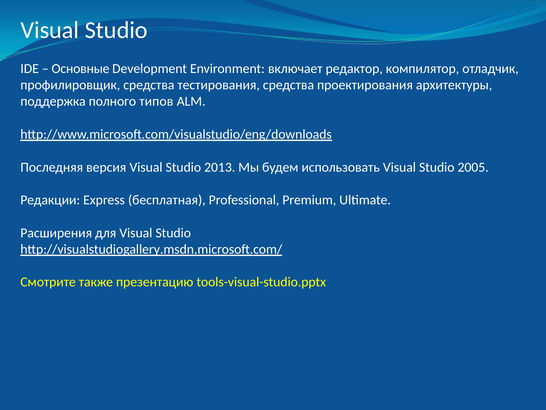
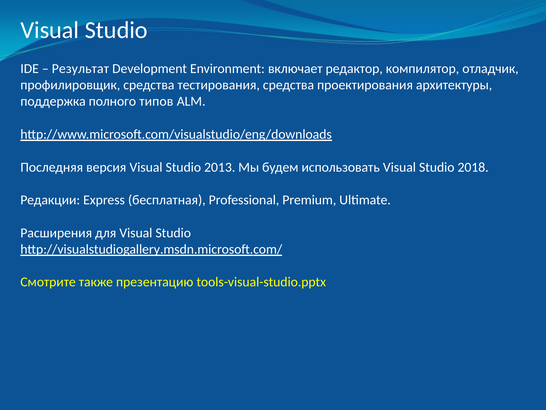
Основные: Основные -> Результат
2005: 2005 -> 2018
